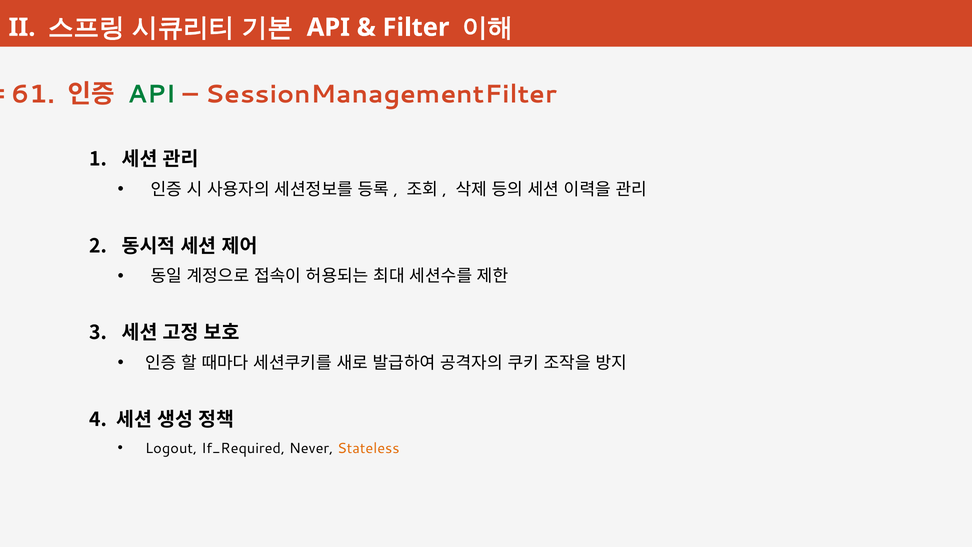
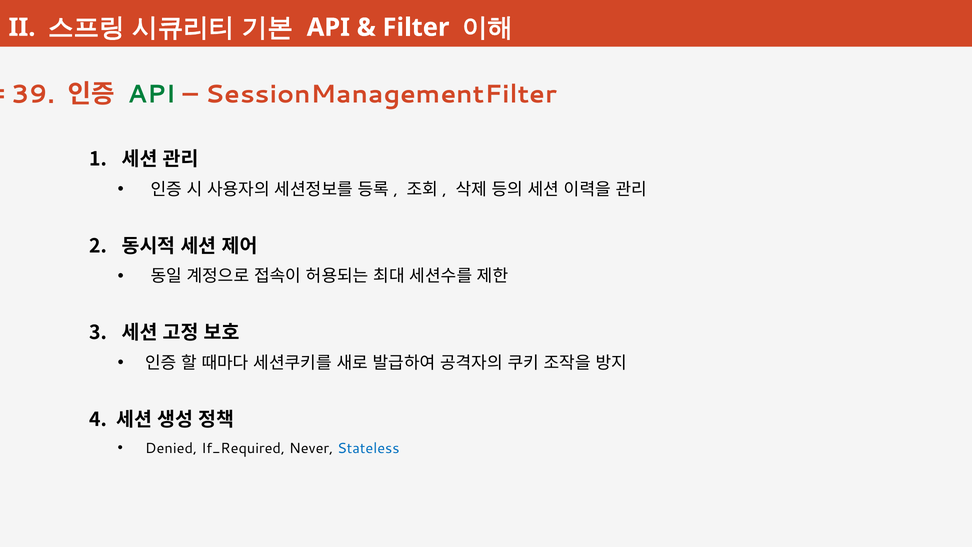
61: 61 -> 39
Logout: Logout -> Denied
Stateless colour: orange -> blue
